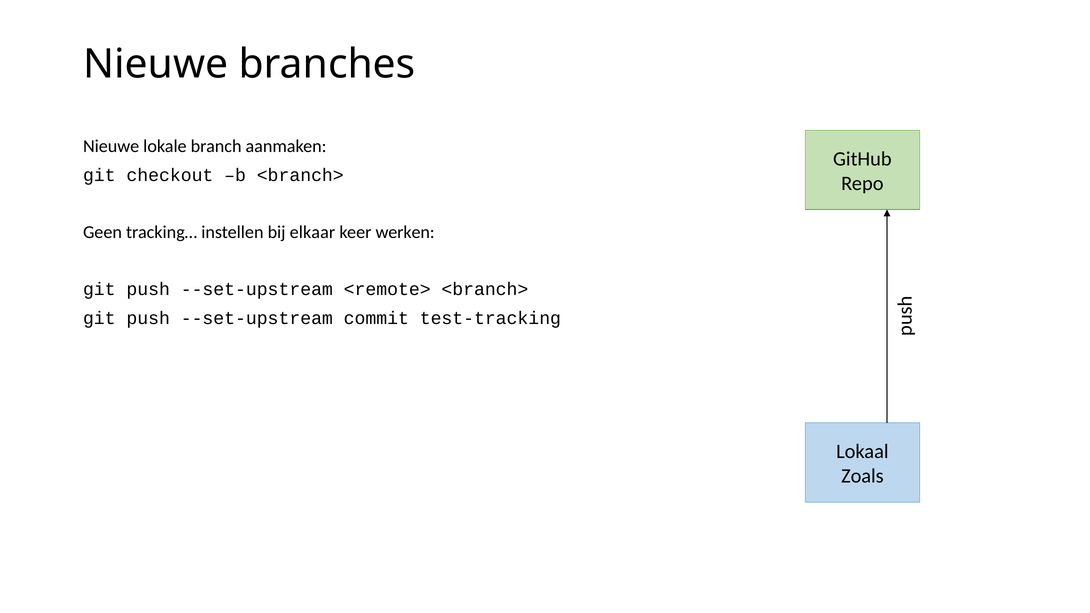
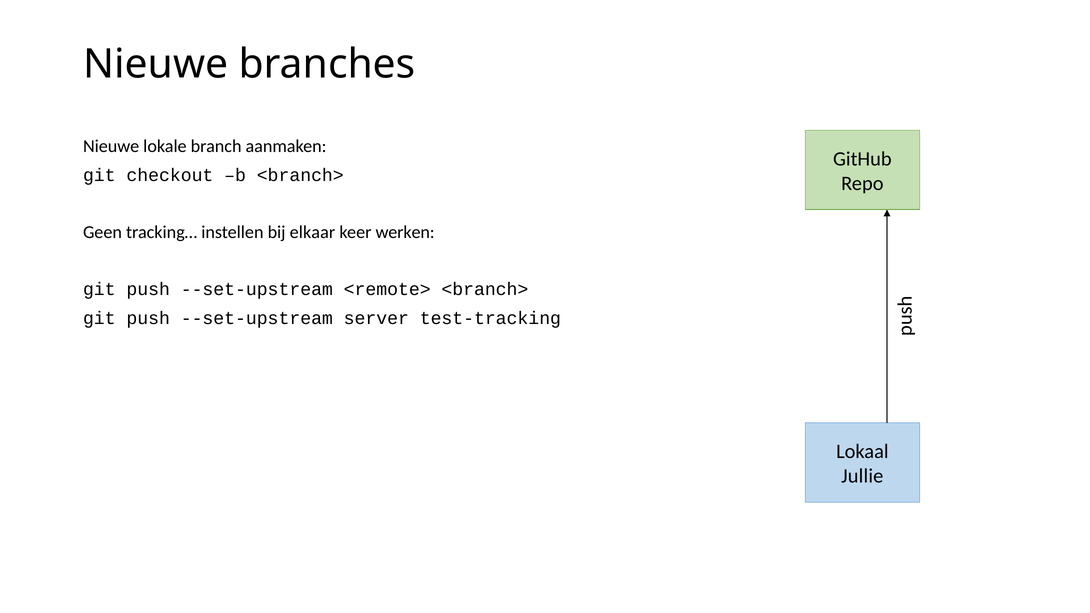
commit: commit -> server
Zoals: Zoals -> Jullie
